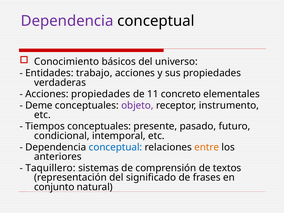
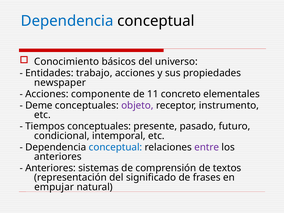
Dependencia at (67, 21) colour: purple -> blue
verdaderas: verdaderas -> newspaper
Acciones propiedades: propiedades -> componente
entre colour: orange -> purple
Taquillero at (50, 168): Taquillero -> Anteriores
conjunto: conjunto -> empujar
